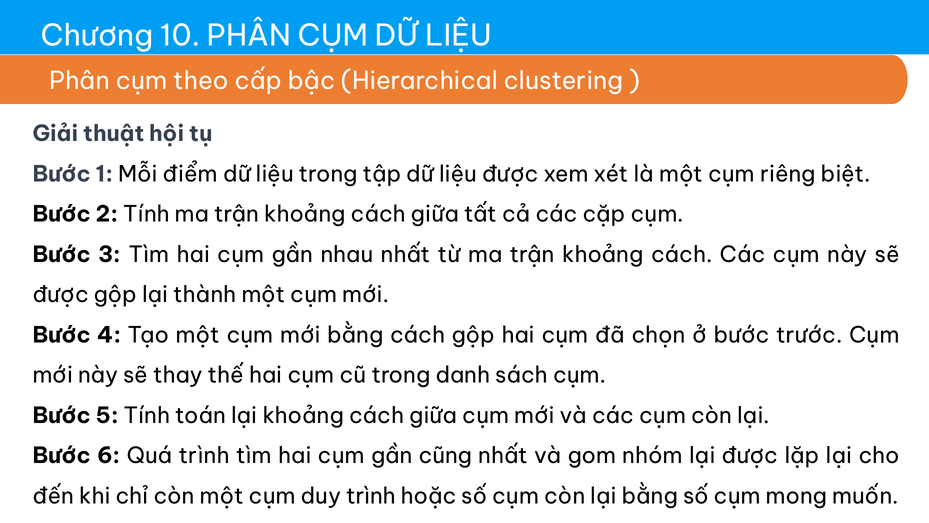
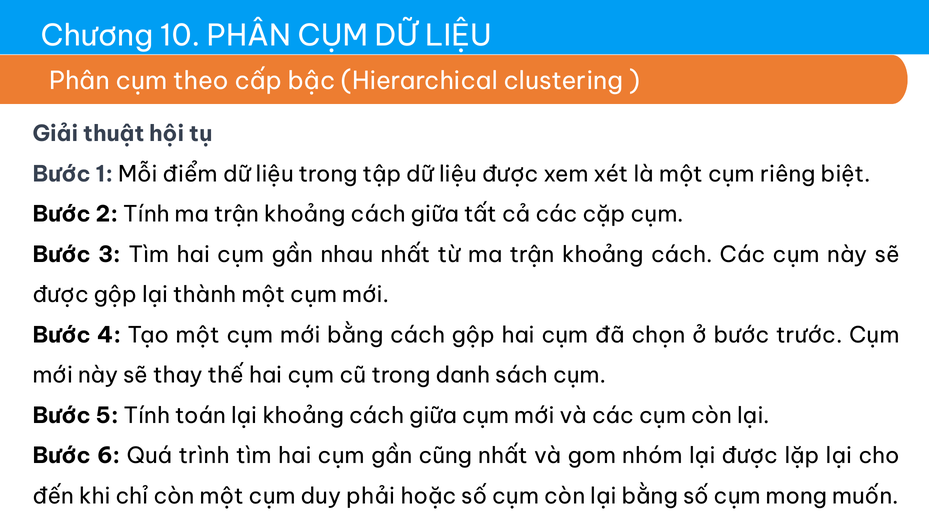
duy trình: trình -> phải
